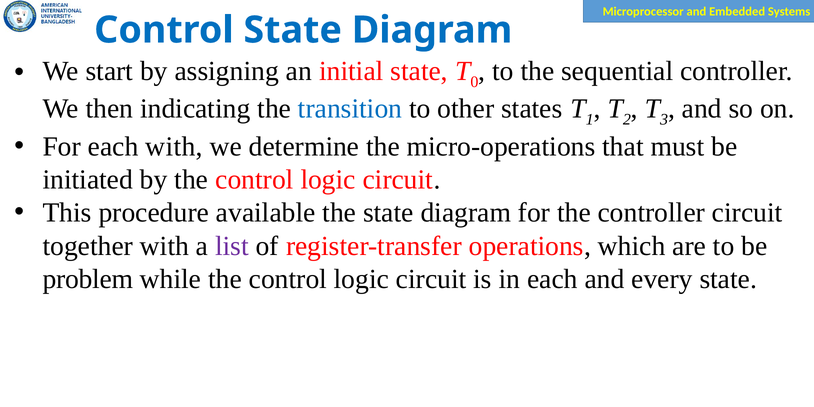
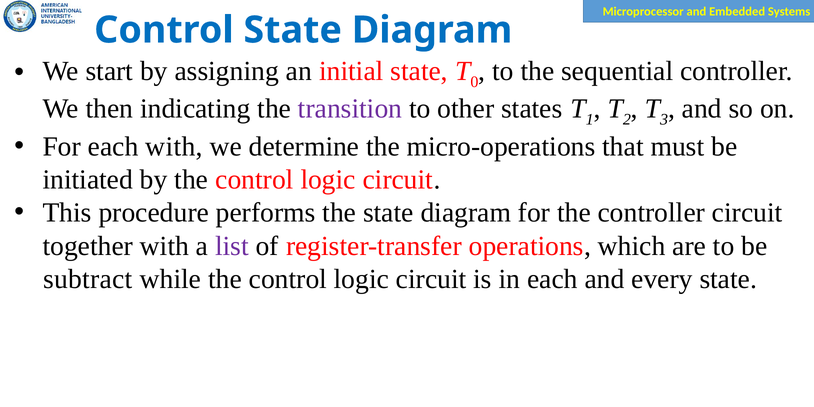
transition colour: blue -> purple
available: available -> performs
problem: problem -> subtract
